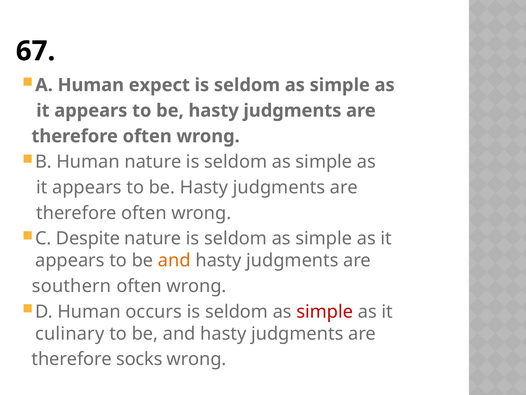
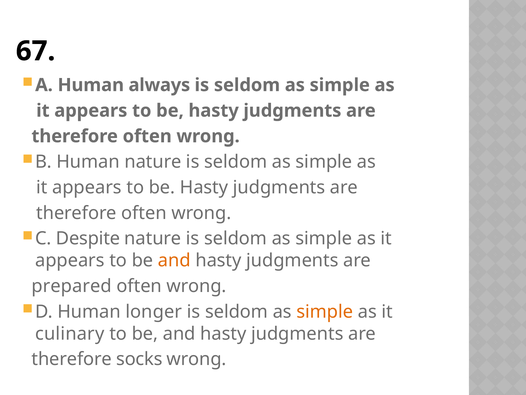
expect: expect -> always
southern: southern -> prepared
occurs: occurs -> longer
simple at (325, 311) colour: red -> orange
